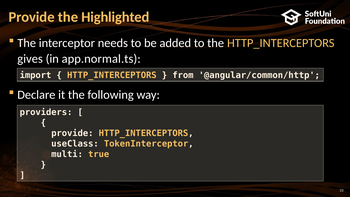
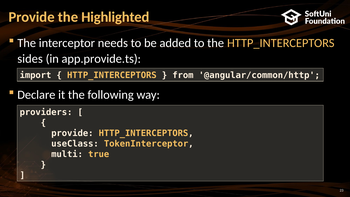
gives: gives -> sides
app.normal.ts: app.normal.ts -> app.provide.ts
